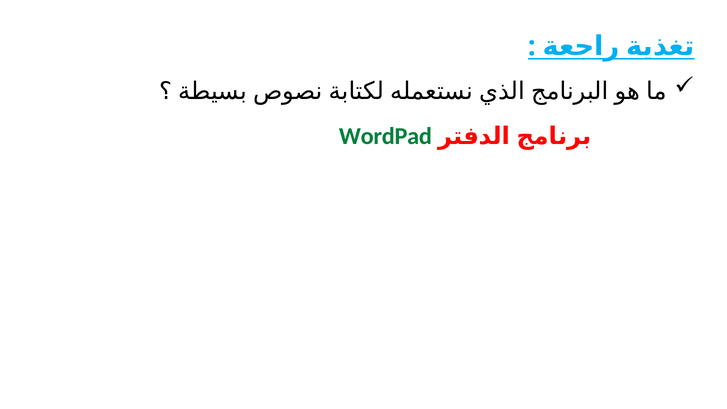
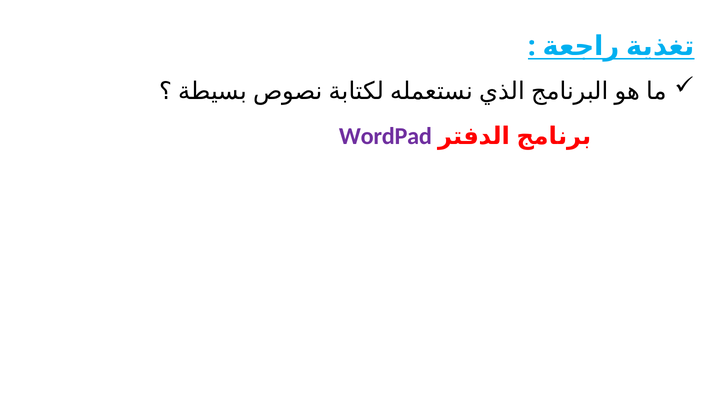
WordPad colour: green -> purple
